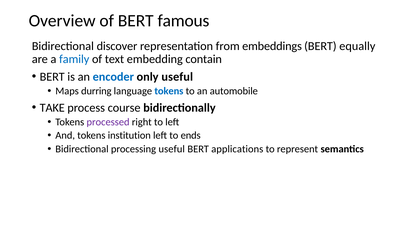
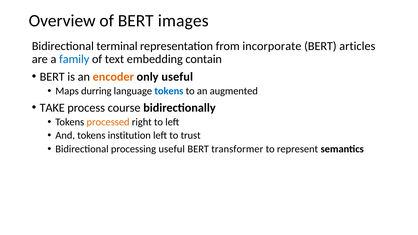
famous: famous -> images
discover: discover -> terminal
embeddings: embeddings -> incorporate
equally: equally -> articles
encoder colour: blue -> orange
automobile: automobile -> augmented
processed colour: purple -> orange
ends: ends -> trust
applications: applications -> transformer
